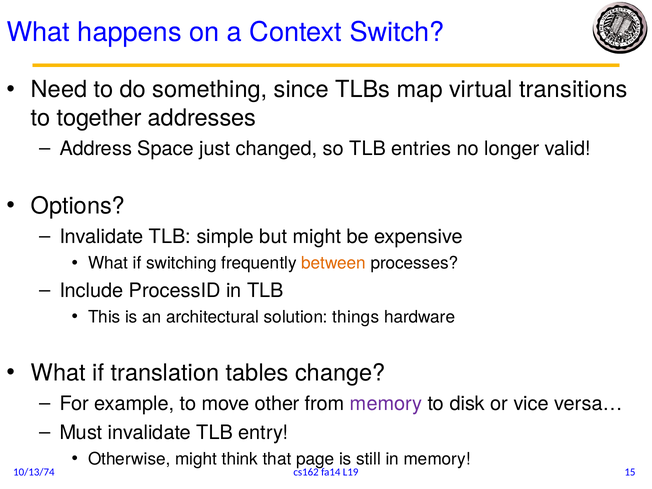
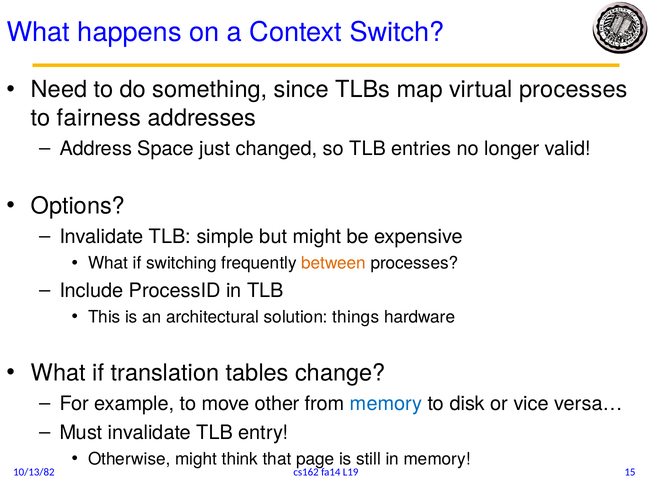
virtual transitions: transitions -> processes
together: together -> fairness
memory at (386, 404) colour: purple -> blue
10/13/74: 10/13/74 -> 10/13/82
